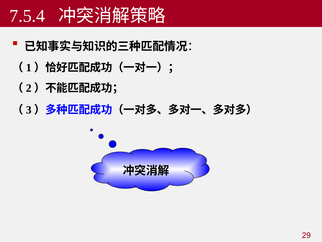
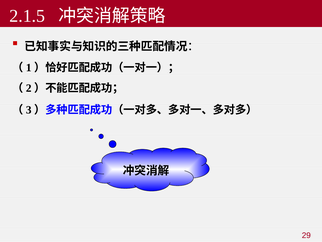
7.5.4: 7.5.4 -> 2.1.5
